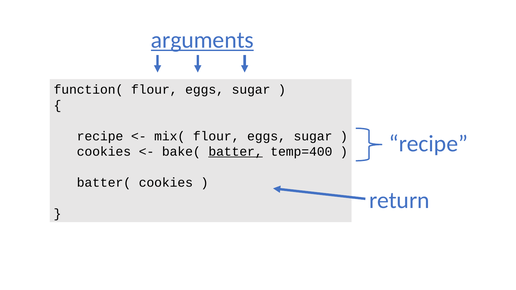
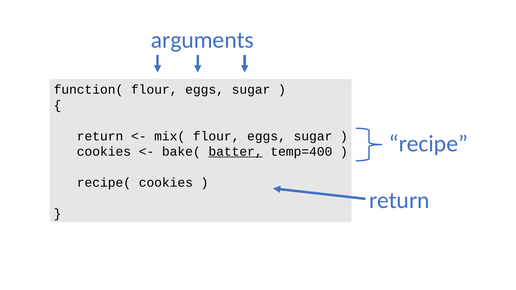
arguments underline: present -> none
recipe at (100, 136): recipe -> return
batter(: batter( -> recipe(
